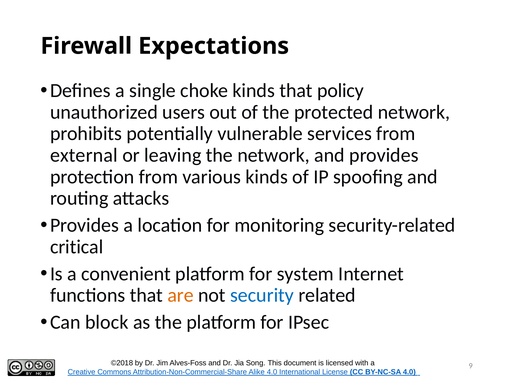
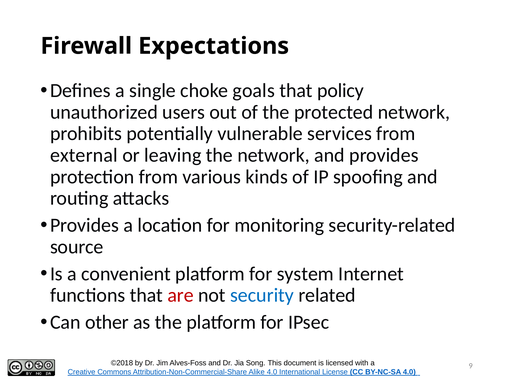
choke kinds: kinds -> goals
critical: critical -> source
are colour: orange -> red
block: block -> other
